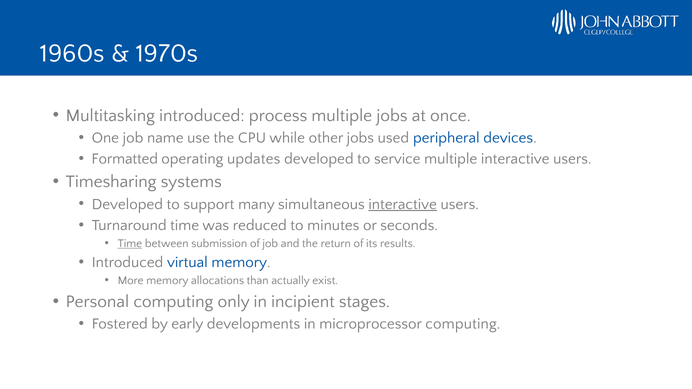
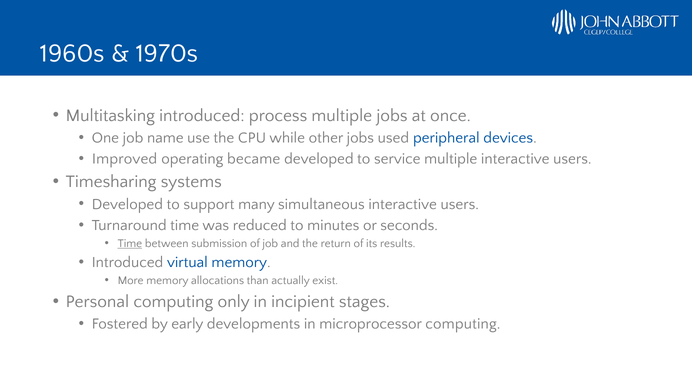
Formatted: Formatted -> Improved
updates: updates -> became
interactive at (403, 204) underline: present -> none
